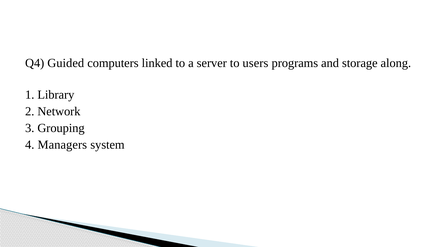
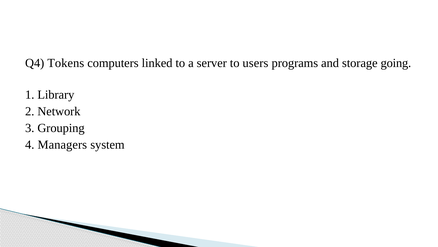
Guided: Guided -> Tokens
along: along -> going
